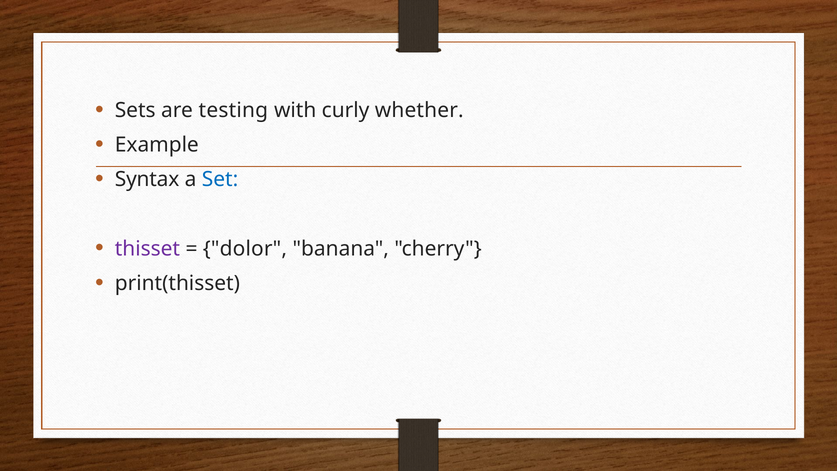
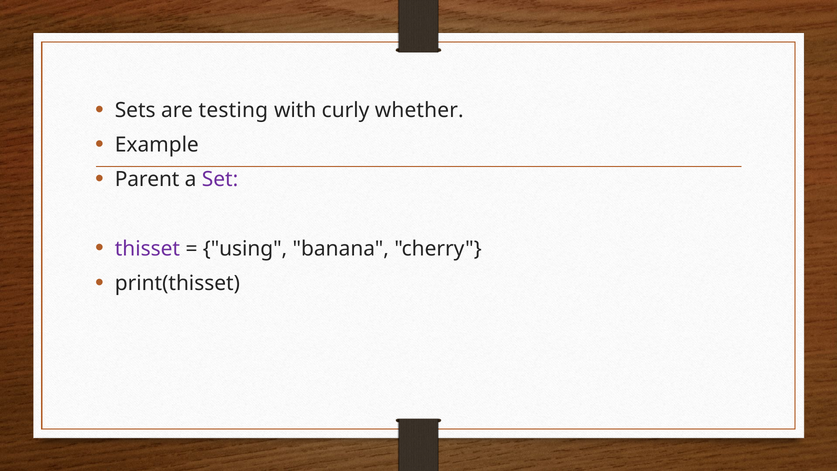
Syntax: Syntax -> Parent
Set colour: blue -> purple
dolor: dolor -> using
